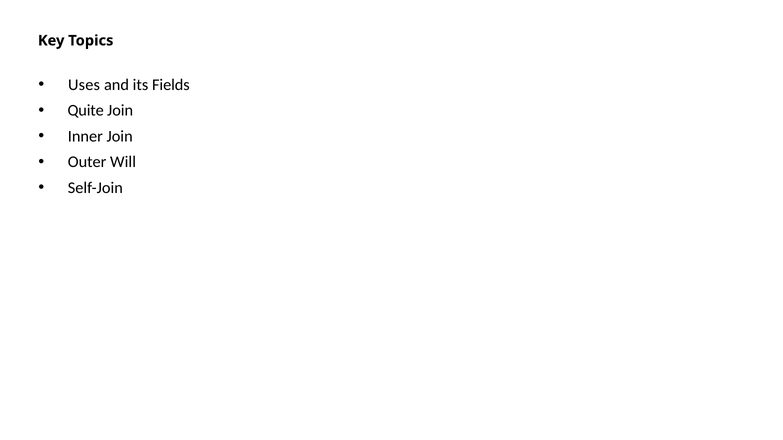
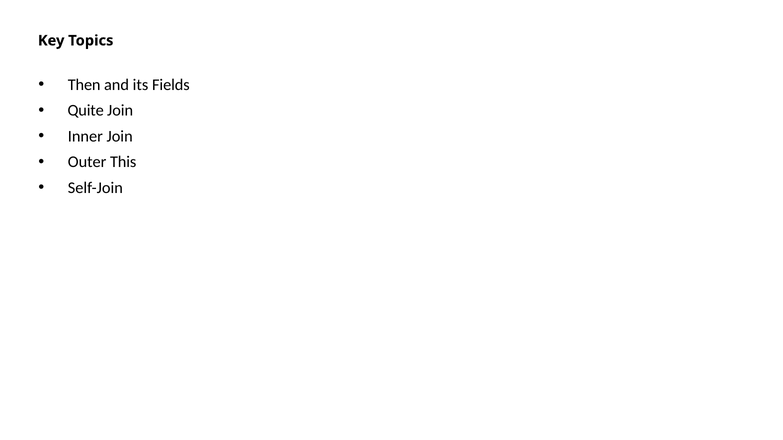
Uses: Uses -> Then
Will: Will -> This
